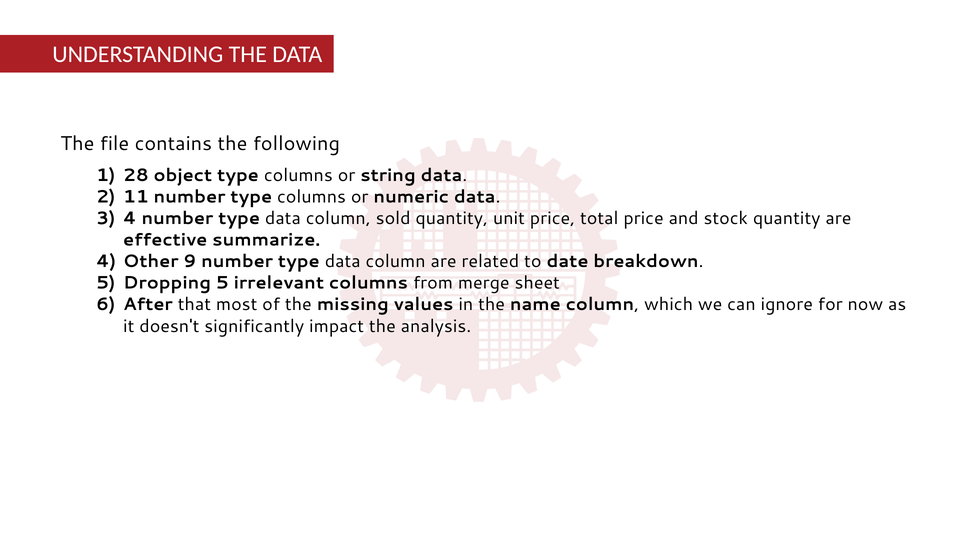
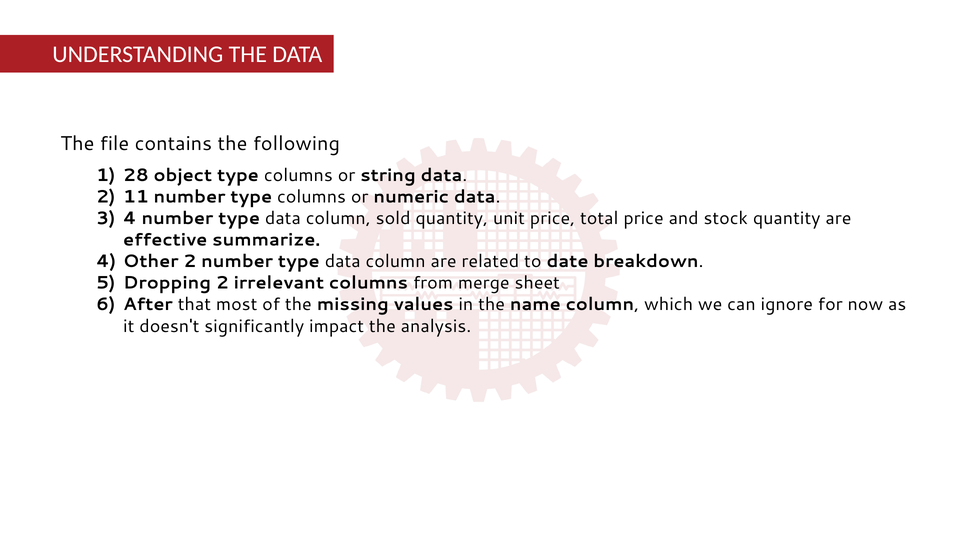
Other 9: 9 -> 2
Dropping 5: 5 -> 2
